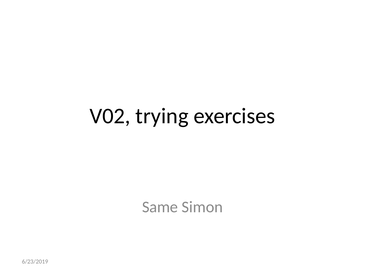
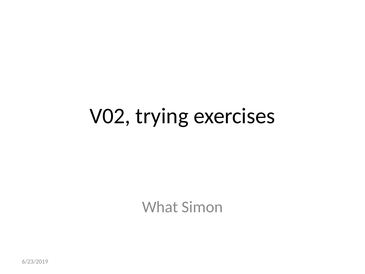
Same: Same -> What
